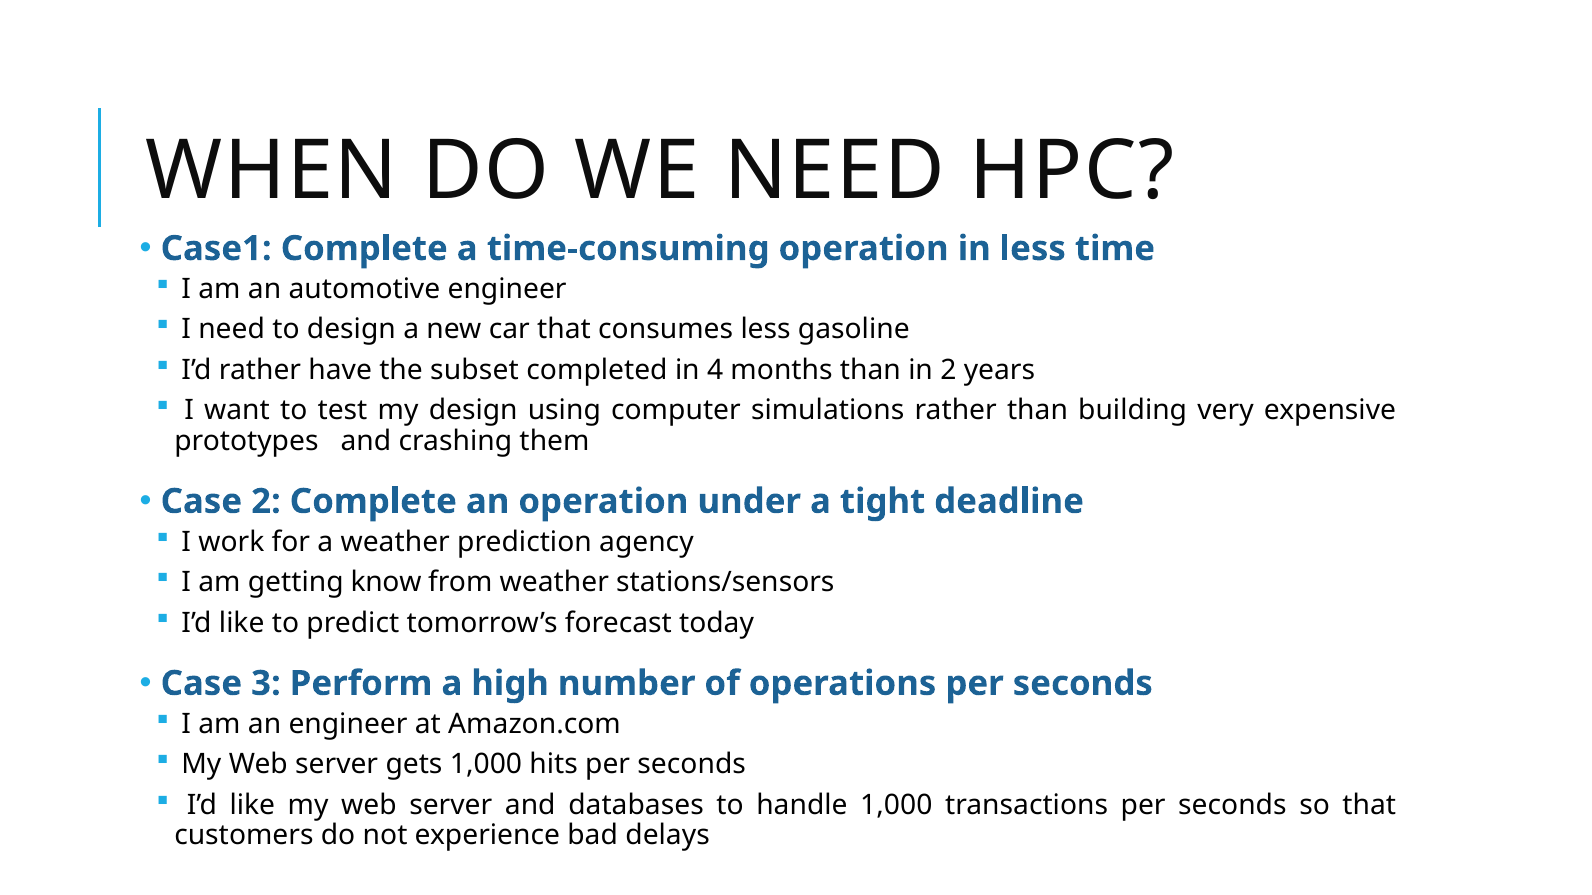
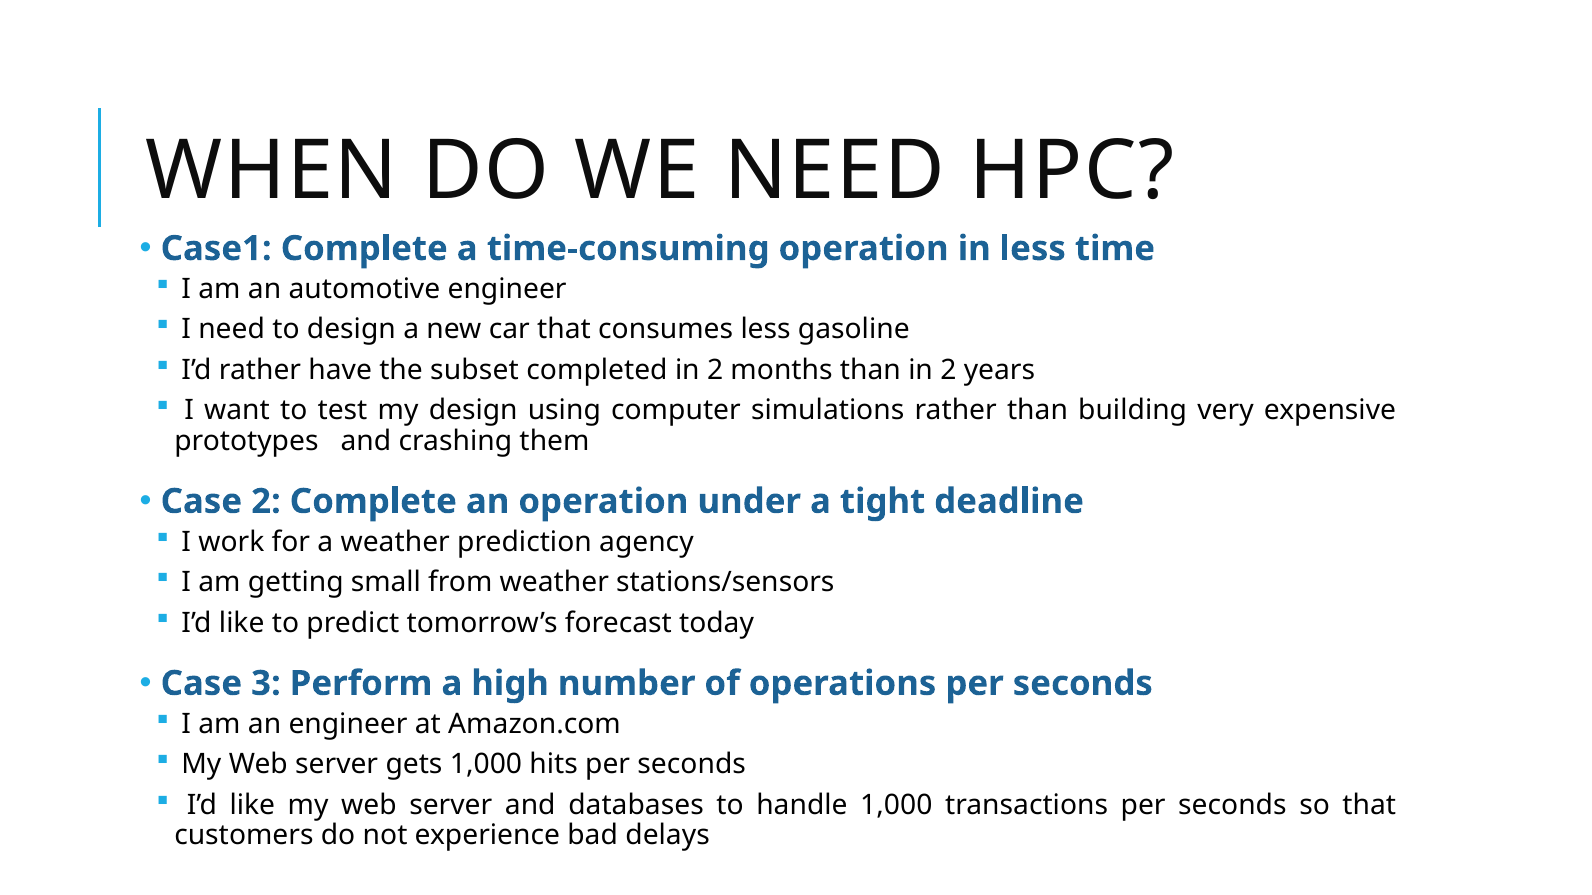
completed in 4: 4 -> 2
know: know -> small
